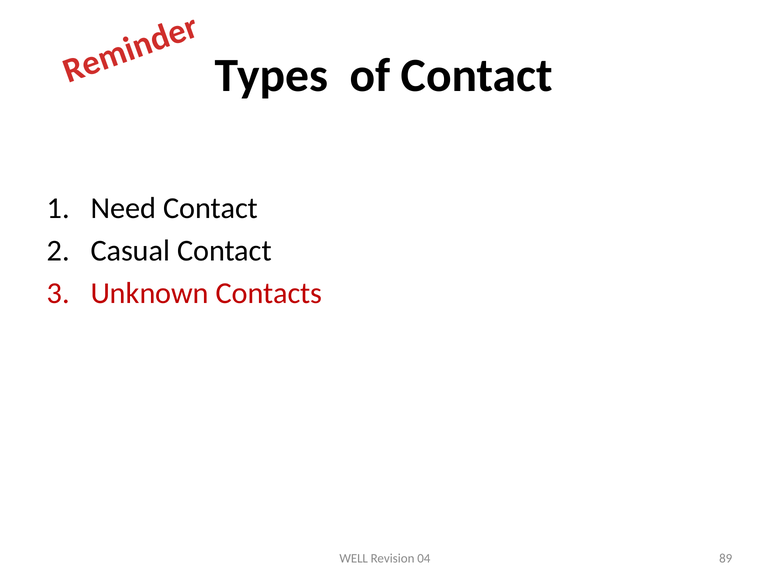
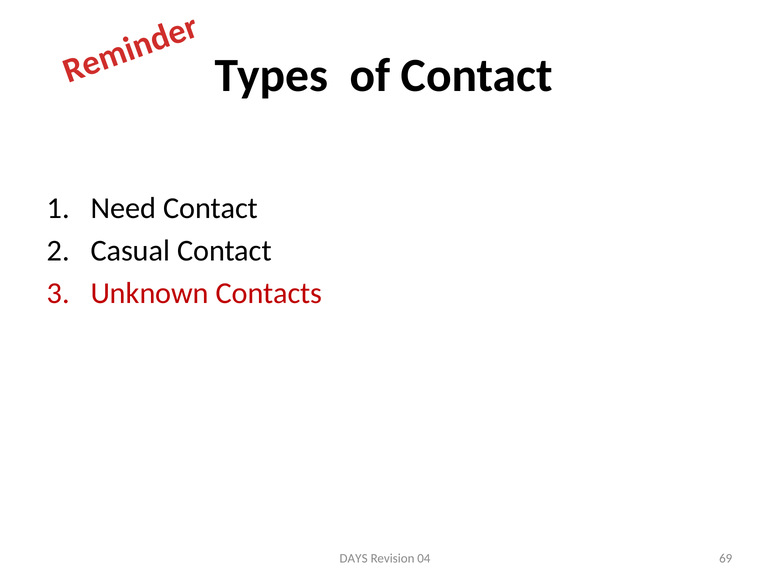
WELL: WELL -> DAYS
89: 89 -> 69
